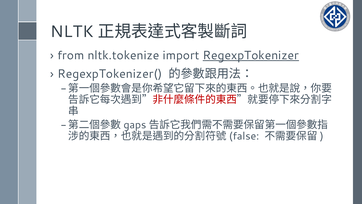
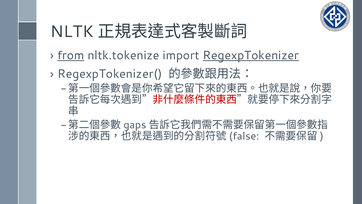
from underline: none -> present
